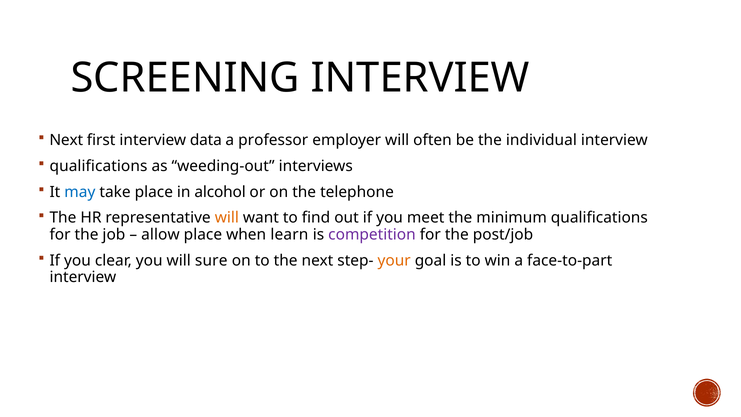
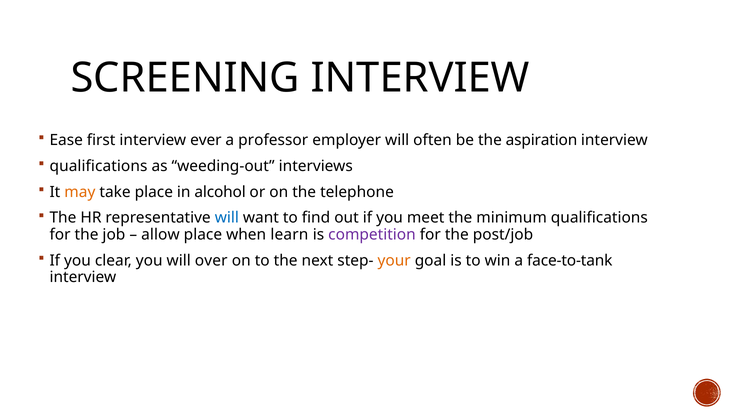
Next at (66, 140): Next -> Ease
data: data -> ever
individual: individual -> aspiration
may colour: blue -> orange
will at (227, 218) colour: orange -> blue
sure: sure -> over
face-to-part: face-to-part -> face-to-tank
